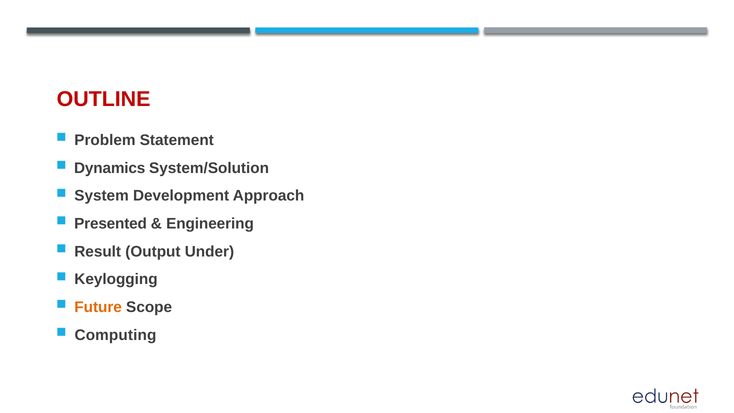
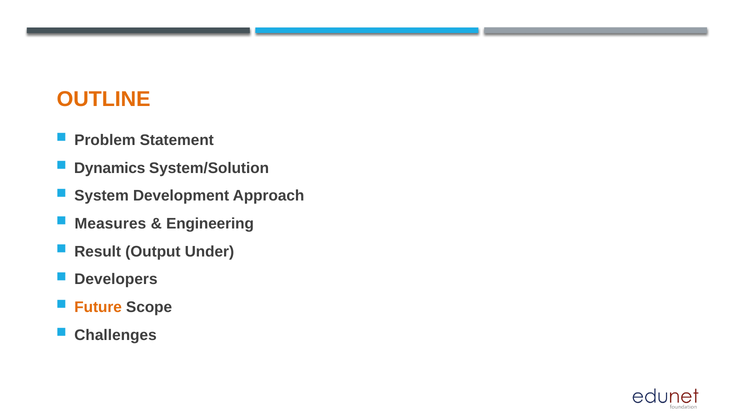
OUTLINE colour: red -> orange
Presented: Presented -> Measures
Keylogging: Keylogging -> Developers
Computing: Computing -> Challenges
